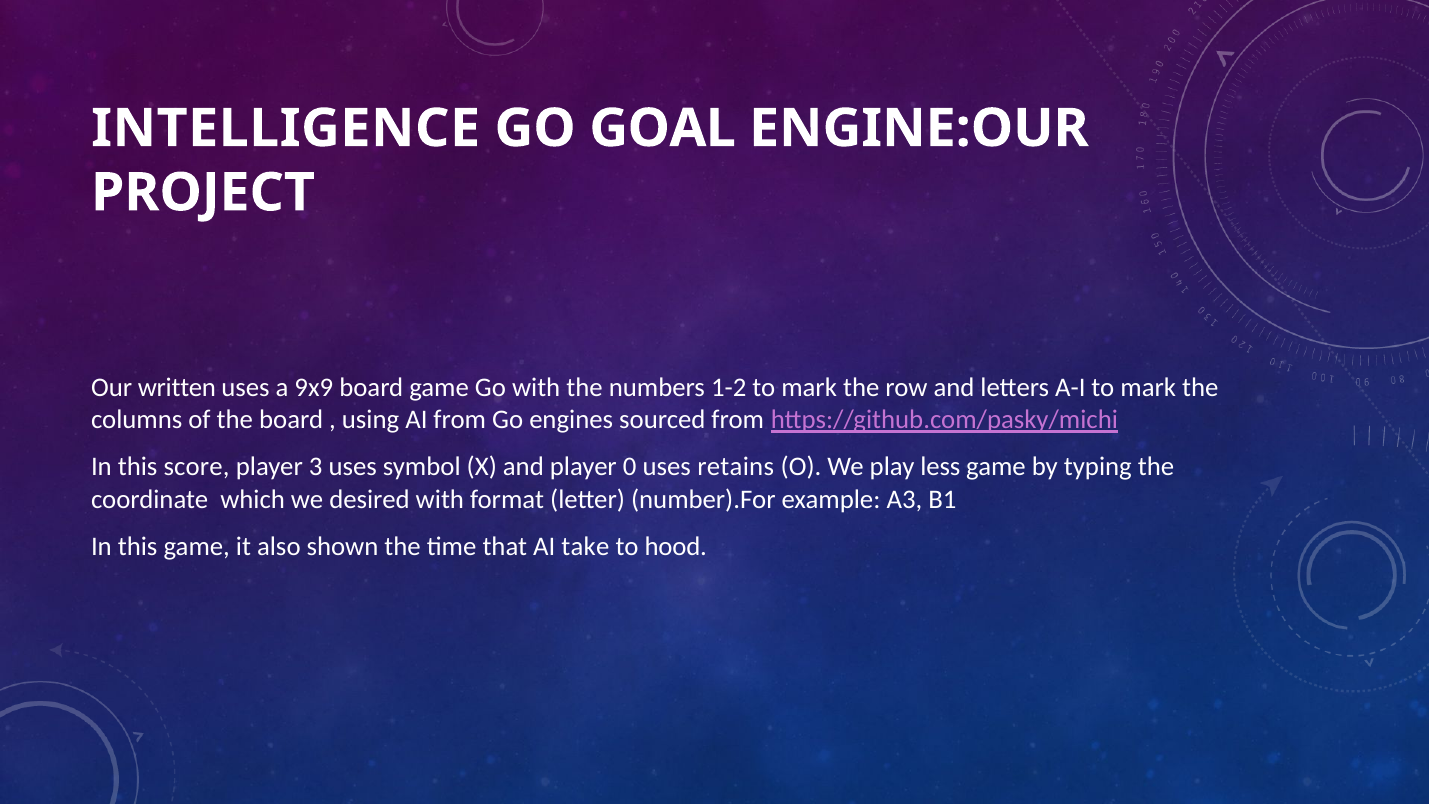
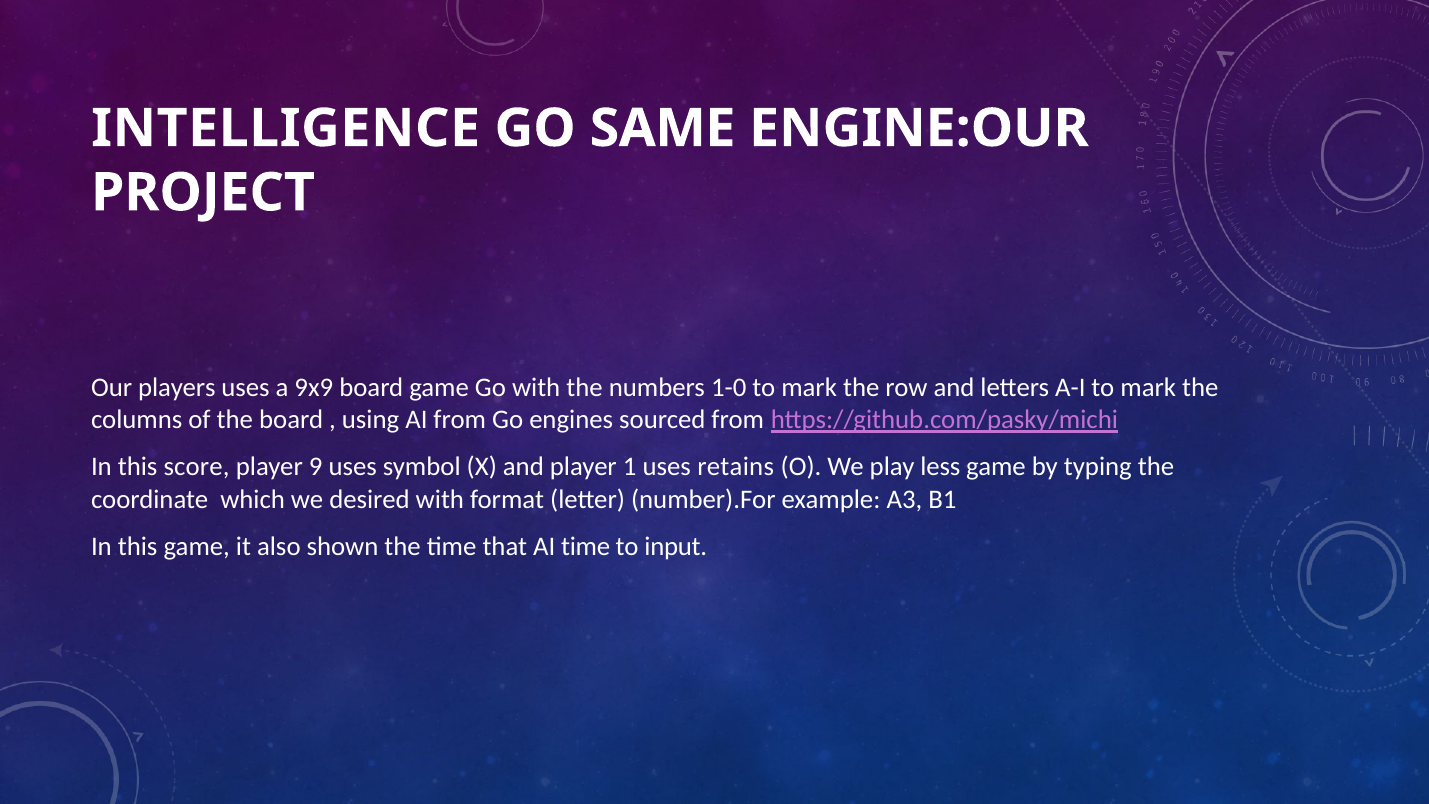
GOAL: GOAL -> SAME
written: written -> players
1-2: 1-2 -> 1-0
3: 3 -> 9
0: 0 -> 1
AI take: take -> time
hood: hood -> input
